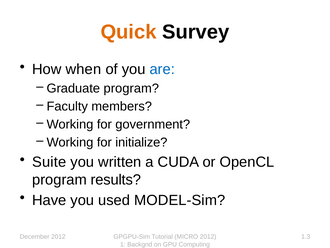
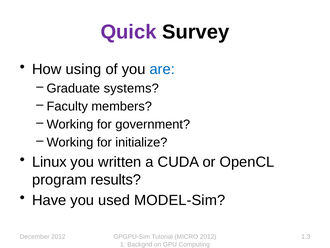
Quick colour: orange -> purple
when: when -> using
Graduate program: program -> systems
Suite: Suite -> Linux
